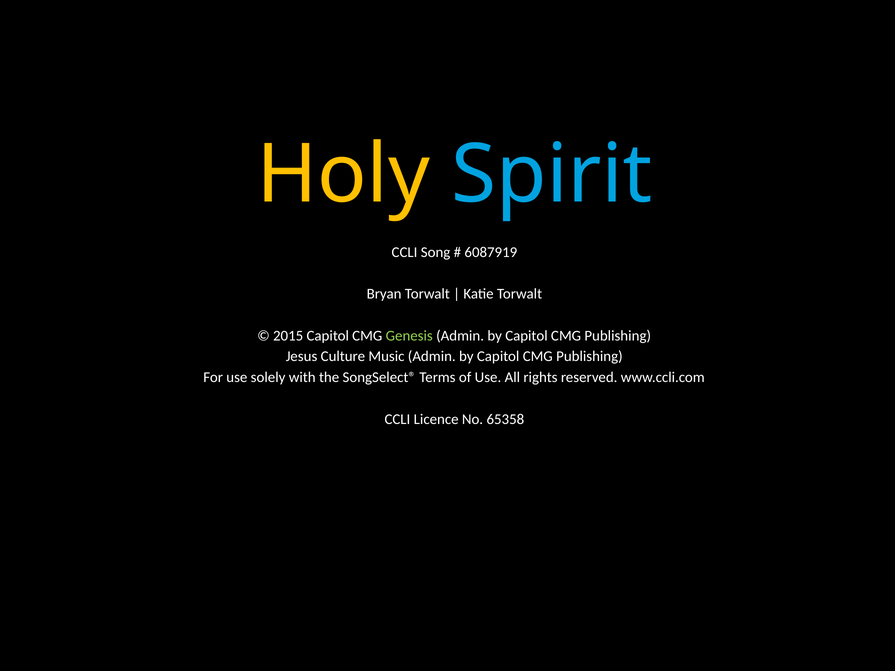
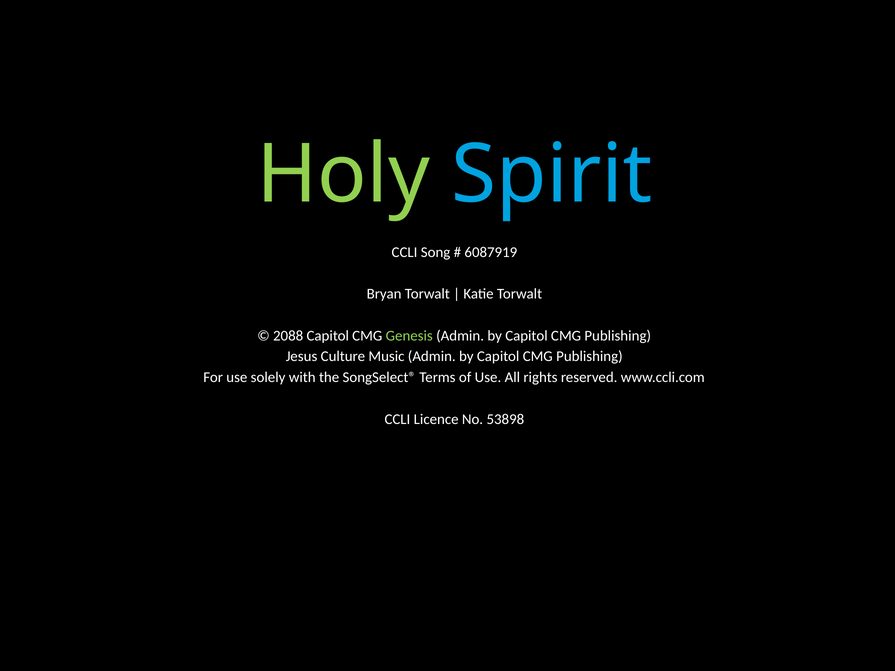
Holy colour: yellow -> light green
2015: 2015 -> 2088
65358: 65358 -> 53898
